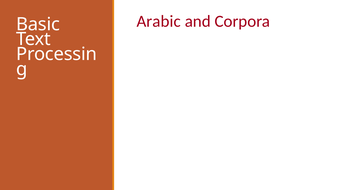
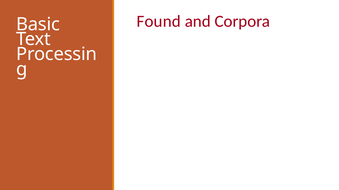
Arabic: Arabic -> Found
